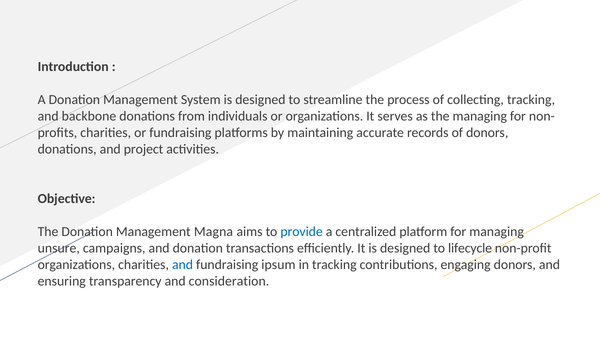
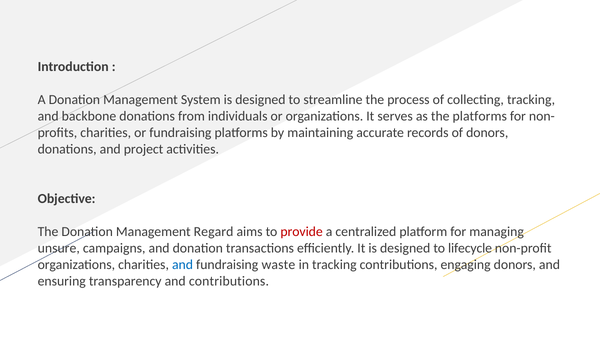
the managing: managing -> platforms
Magna: Magna -> Regard
provide colour: blue -> red
ipsum: ipsum -> waste
and consideration: consideration -> contributions
